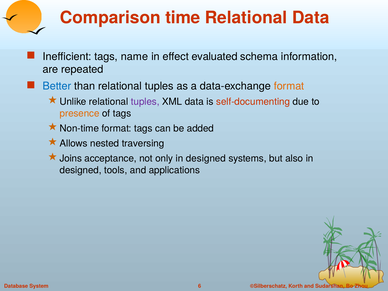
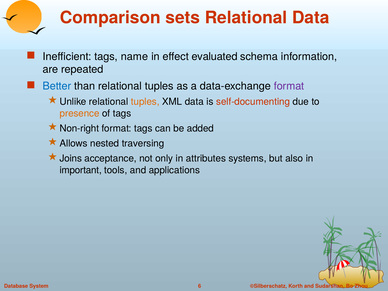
time: time -> sets
format at (289, 86) colour: orange -> purple
tuples at (145, 102) colour: purple -> orange
Non-time: Non-time -> Non-right
only in designed: designed -> attributes
designed at (81, 170): designed -> important
